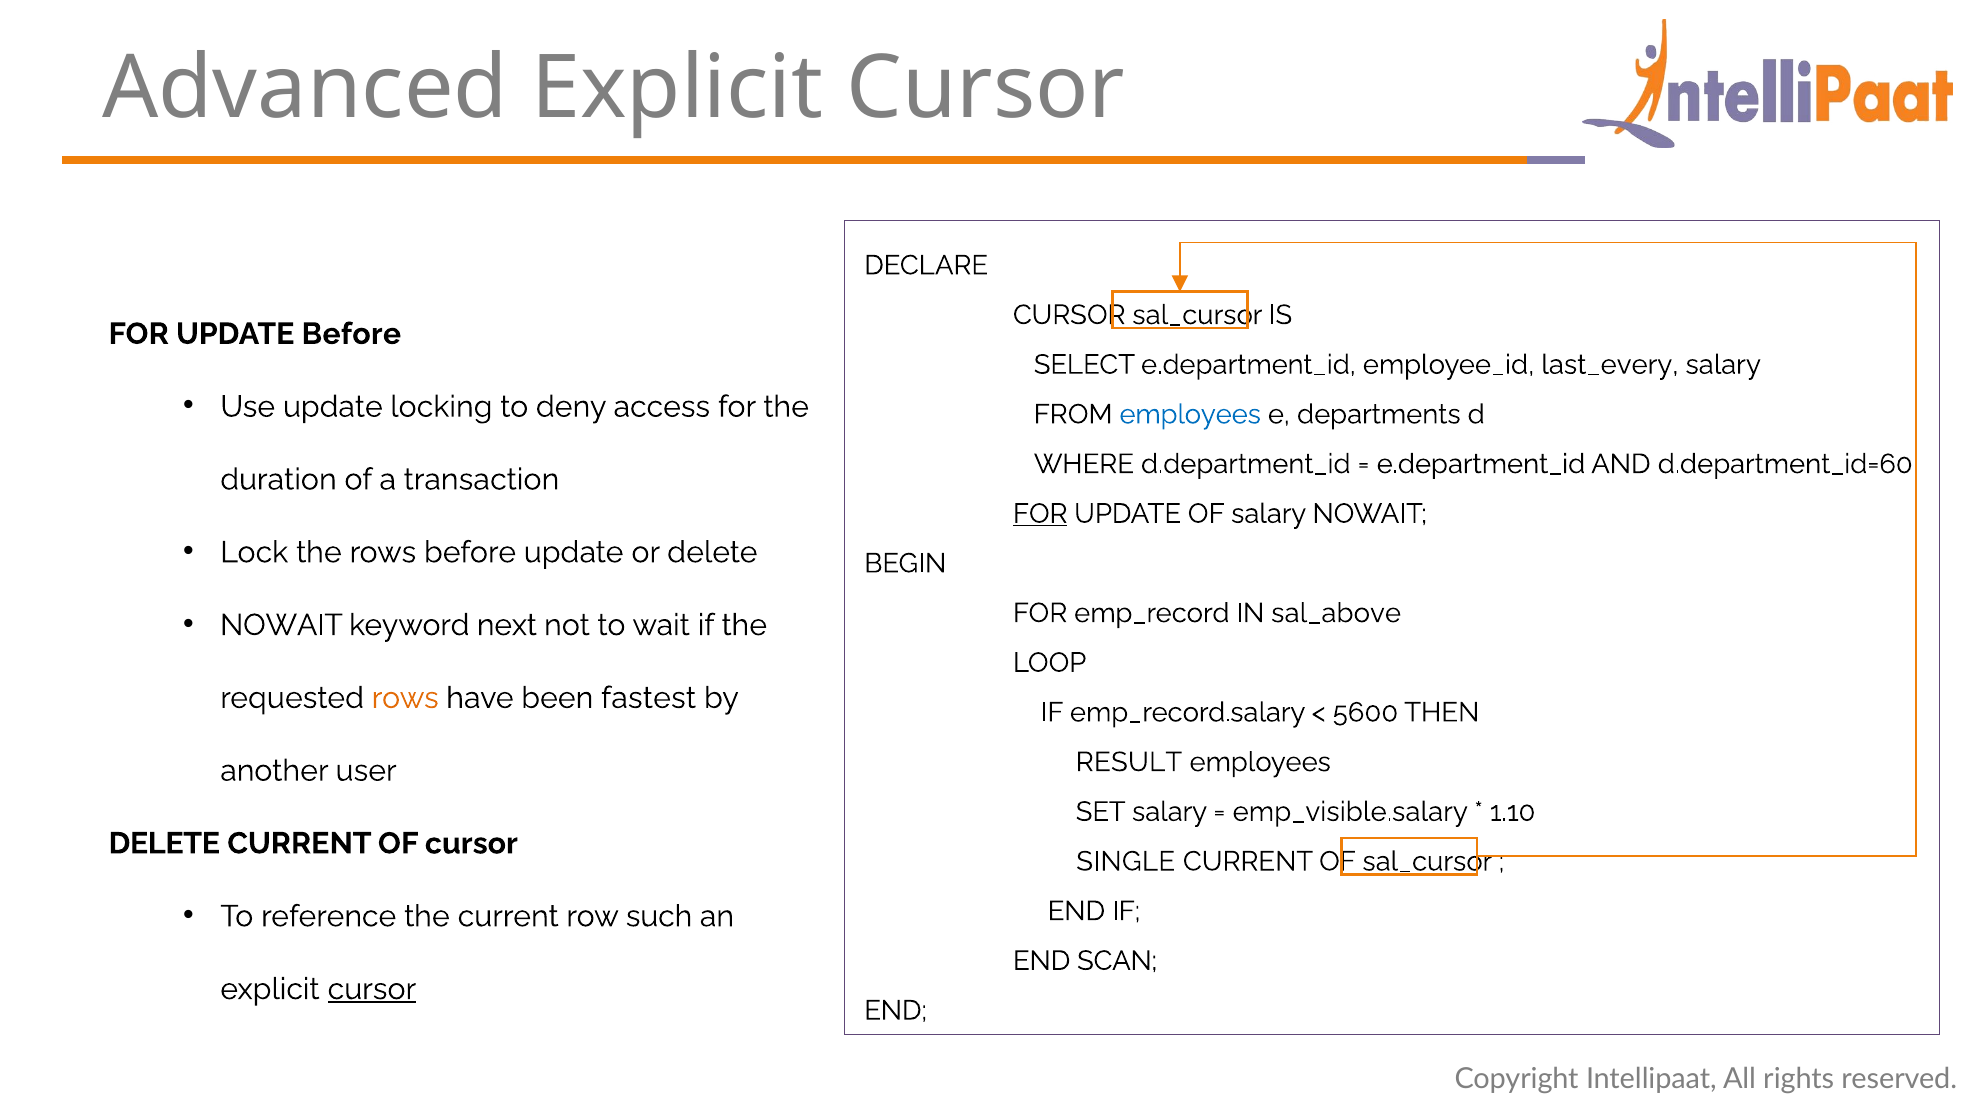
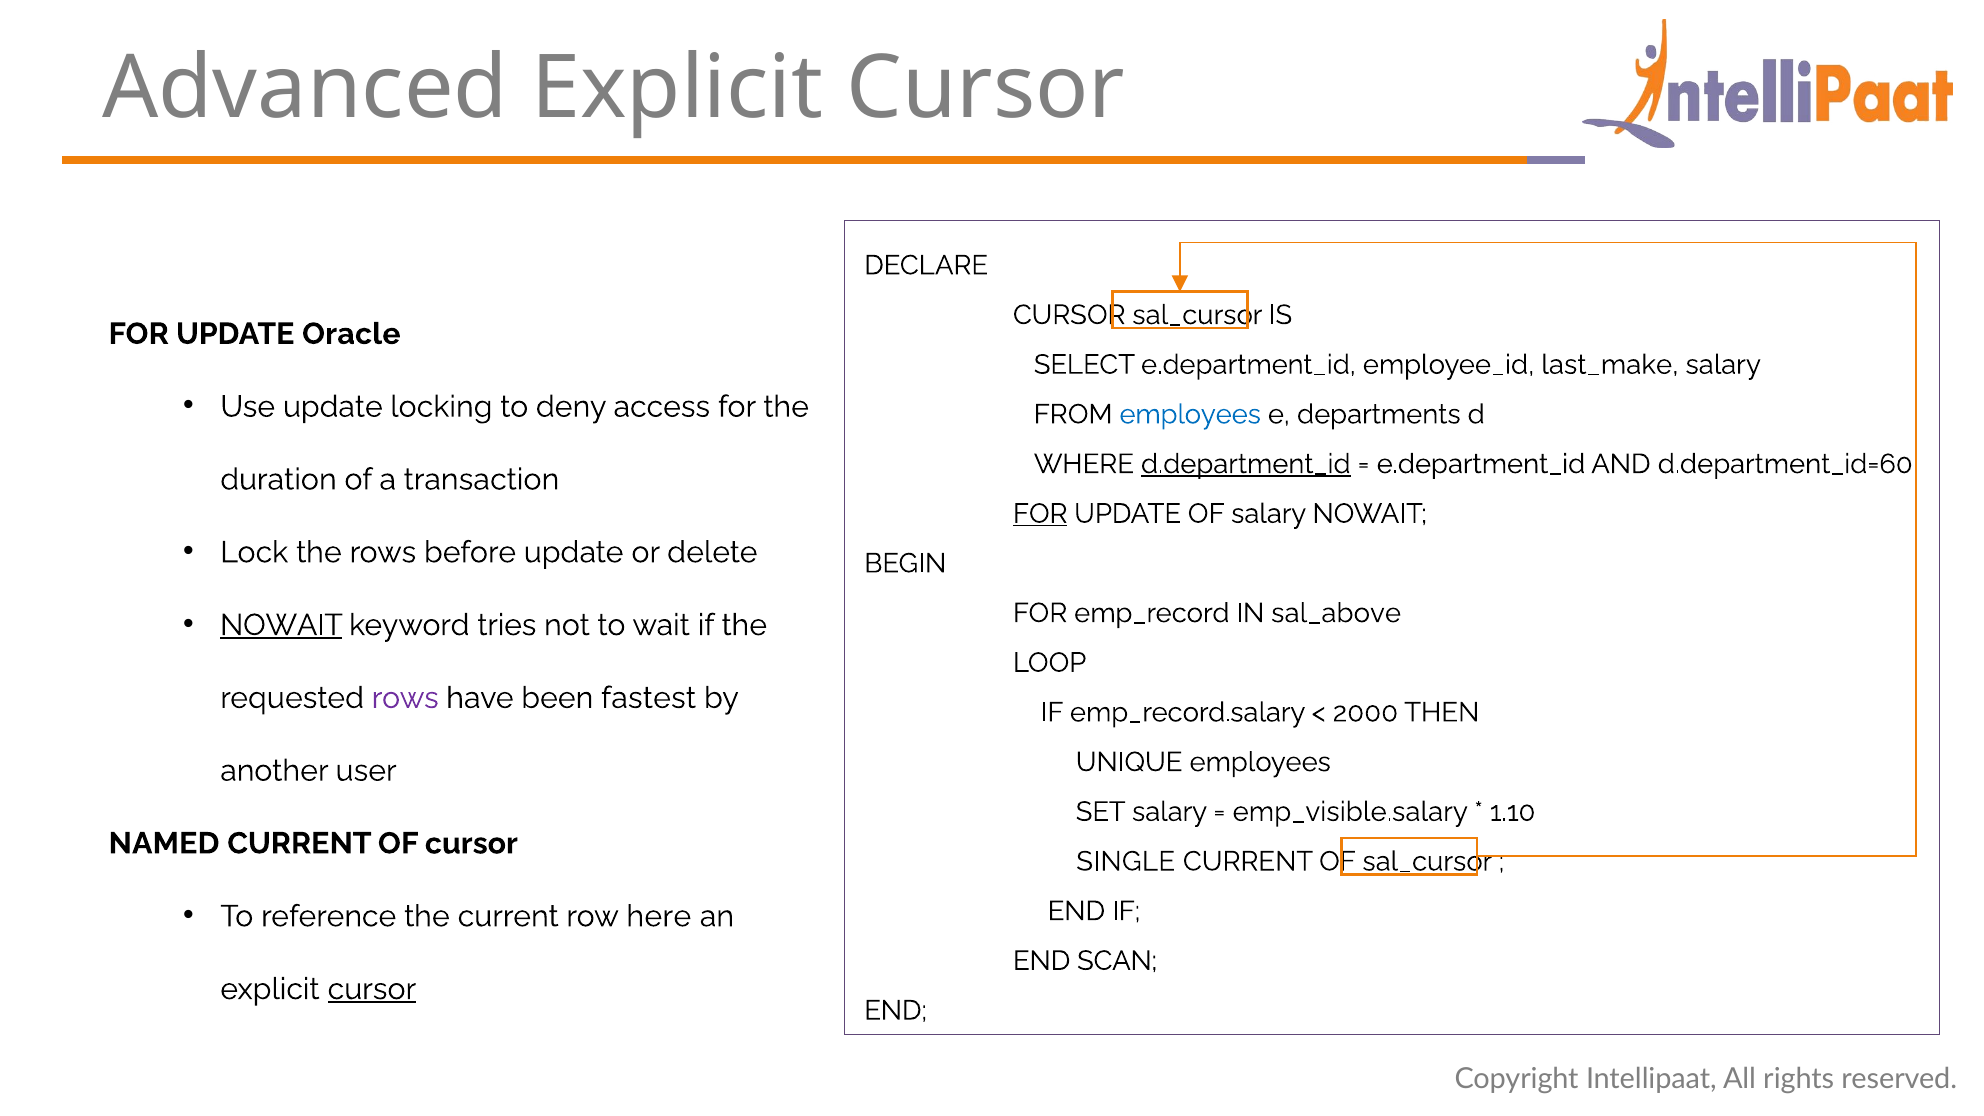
UPDATE Before: Before -> Oracle
last_every: last_every -> last_make
d.department_id underline: none -> present
NOWAIT at (281, 625) underline: none -> present
next: next -> tries
rows at (405, 698) colour: orange -> purple
5600: 5600 -> 2000
RESULT: RESULT -> UNIQUE
DELETE at (164, 844): DELETE -> NAMED
such: such -> here
